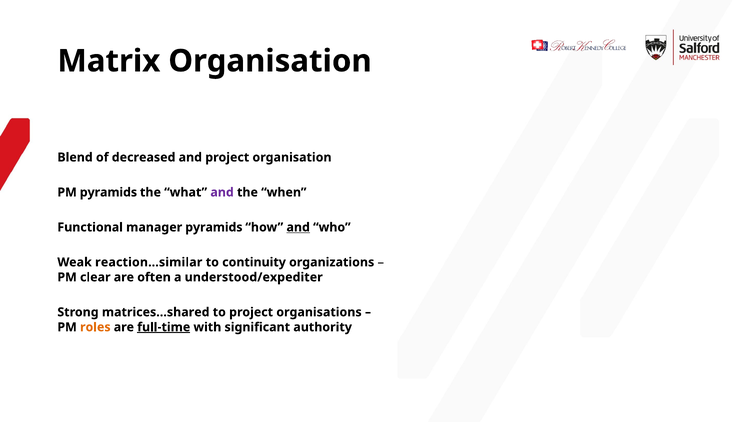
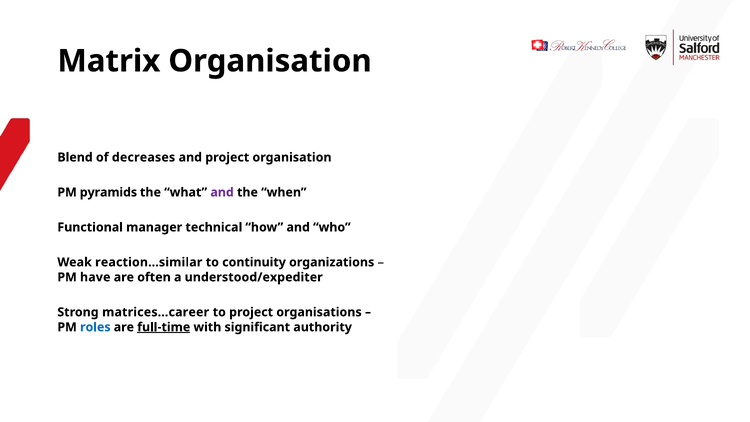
decreased: decreased -> decreases
manager pyramids: pyramids -> technical
and at (298, 227) underline: present -> none
clear: clear -> have
matrices…shared: matrices…shared -> matrices…career
roles colour: orange -> blue
